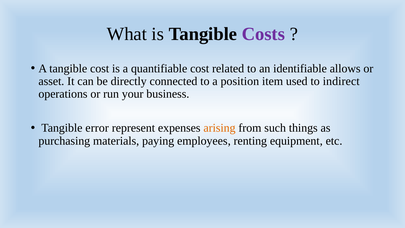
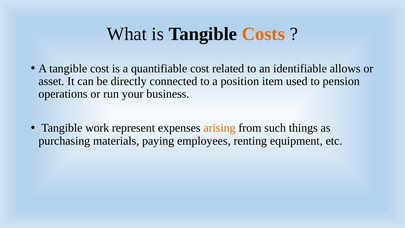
Costs colour: purple -> orange
indirect: indirect -> pension
error: error -> work
